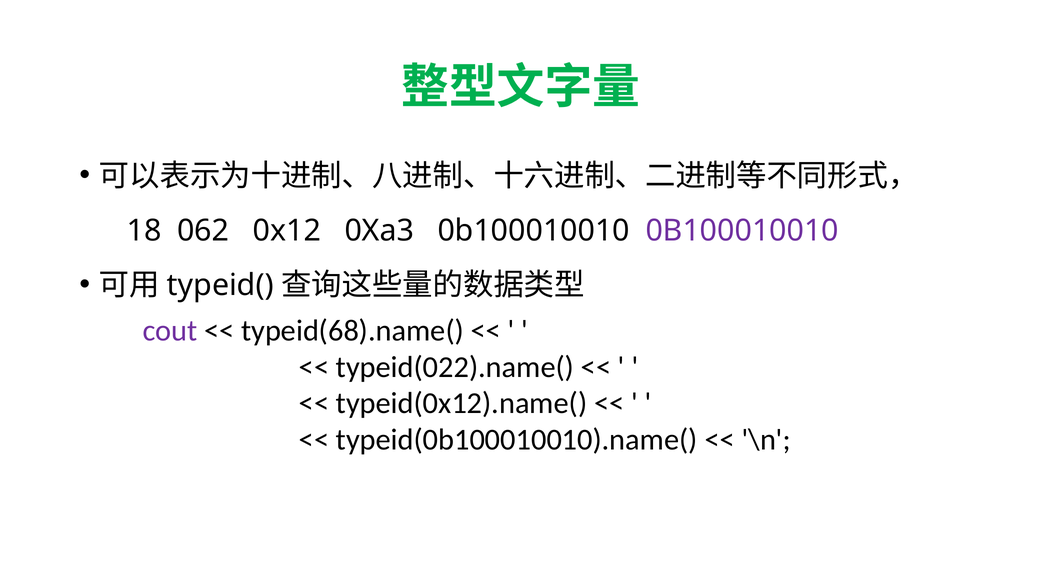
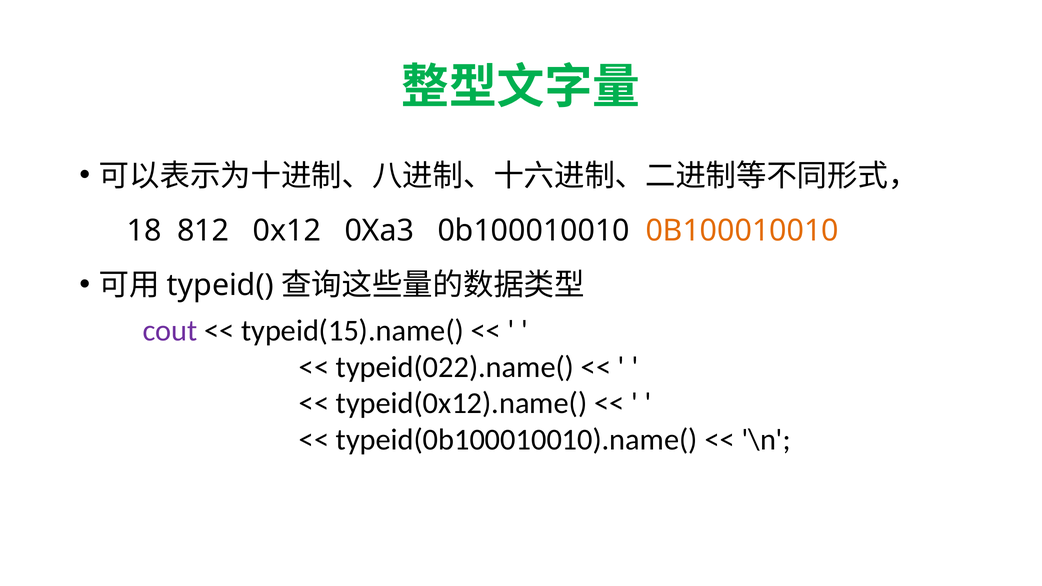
062: 062 -> 812
0B100010010 at (742, 231) colour: purple -> orange
typeid(68).name(: typeid(68).name( -> typeid(15).name(
